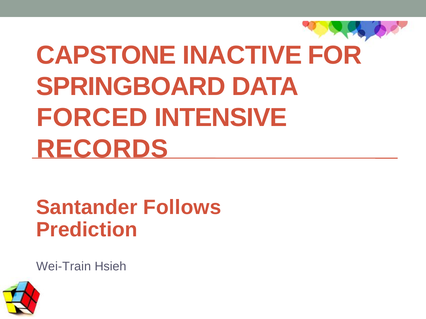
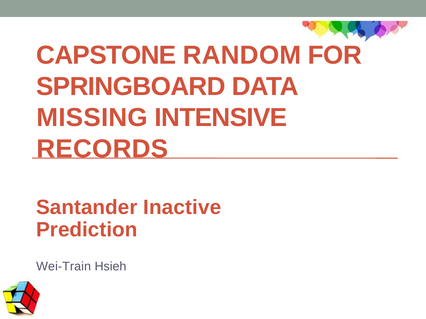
INACTIVE: INACTIVE -> RANDOM
FORCED: FORCED -> MISSING
Follows: Follows -> Inactive
